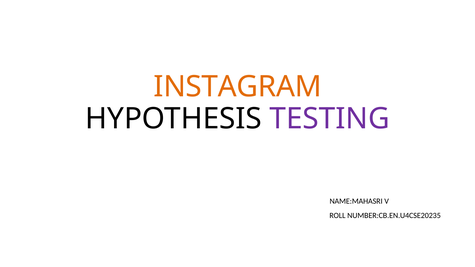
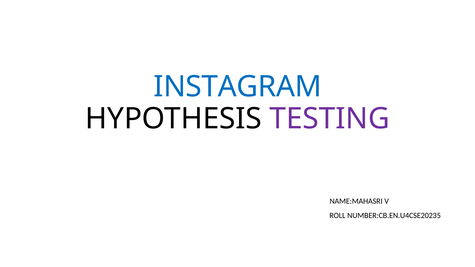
INSTAGRAM colour: orange -> blue
